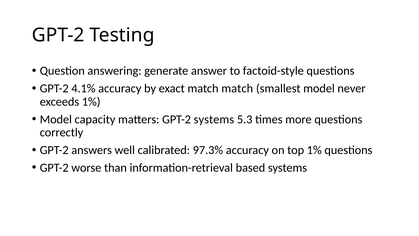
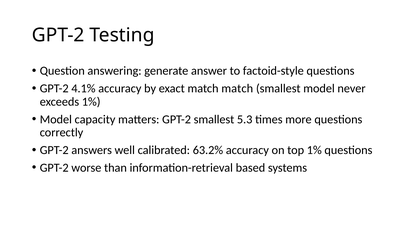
GPT-2 systems: systems -> smallest
97.3%: 97.3% -> 63.2%
